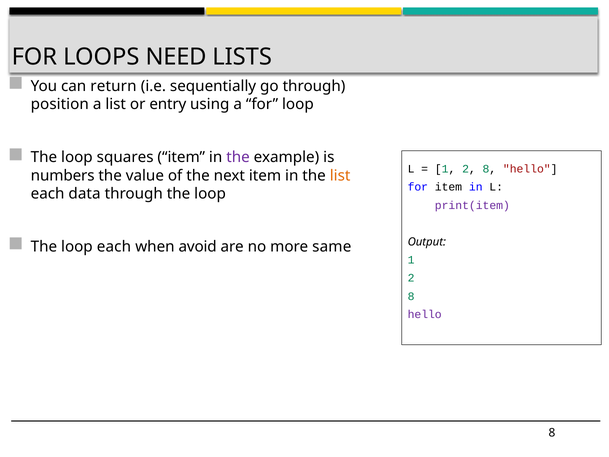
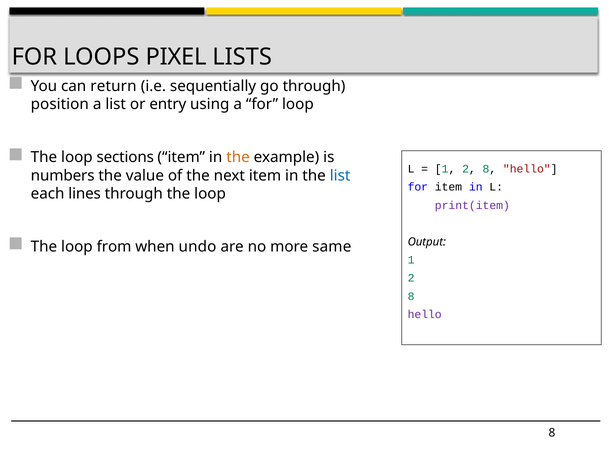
NEED: NEED -> PIXEL
squares: squares -> sections
the at (238, 157) colour: purple -> orange
list at (340, 175) colour: orange -> blue
data: data -> lines
loop each: each -> from
avoid: avoid -> undo
